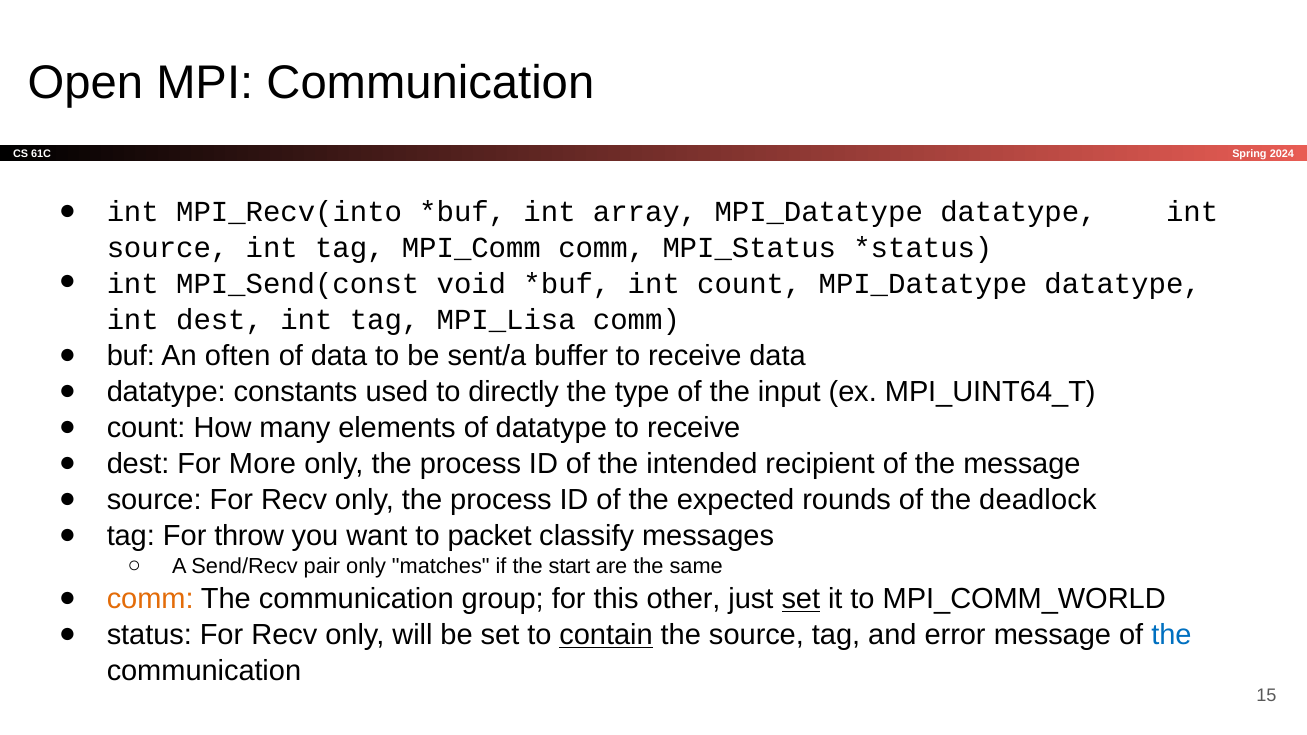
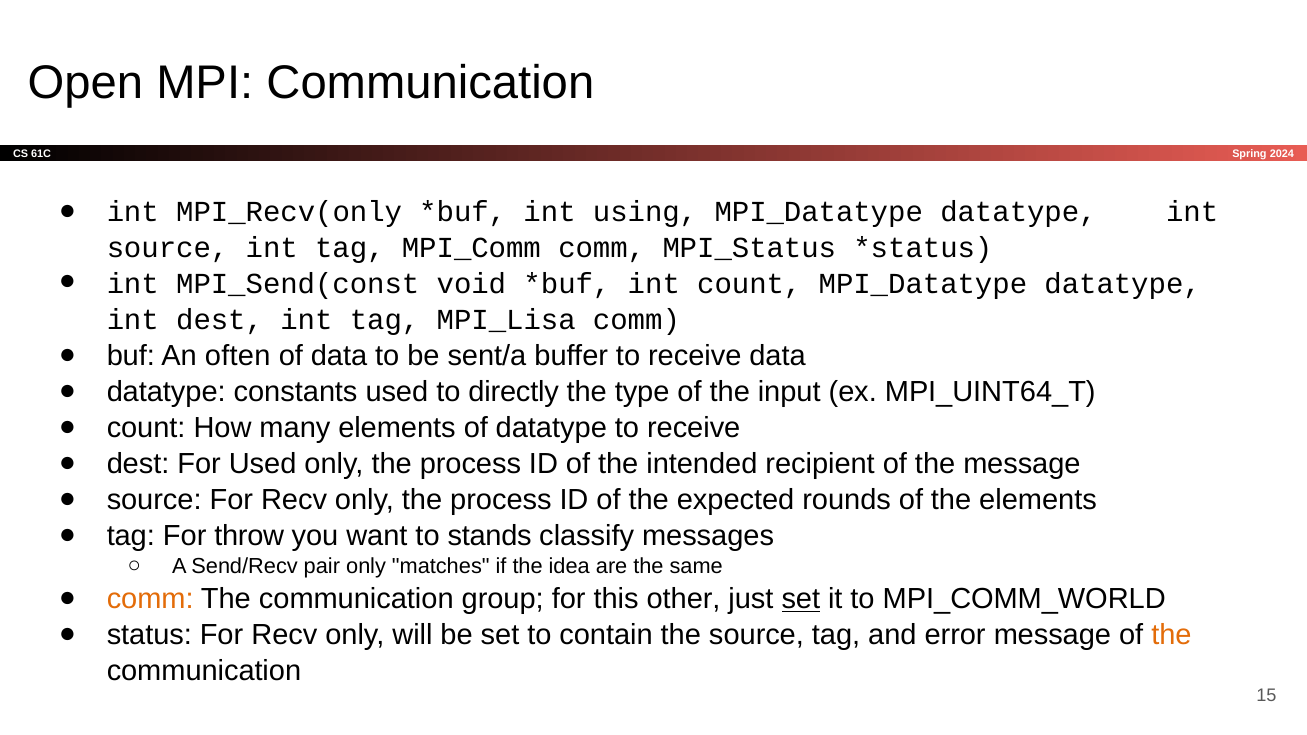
MPI_Recv(into: MPI_Recv(into -> MPI_Recv(only
array: array -> using
For More: More -> Used
the deadlock: deadlock -> elements
packet: packet -> stands
start: start -> idea
contain underline: present -> none
the at (1171, 635) colour: blue -> orange
